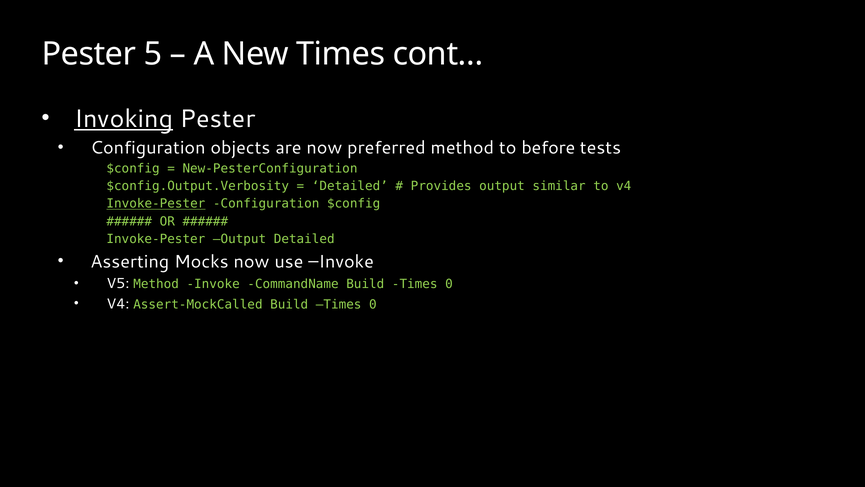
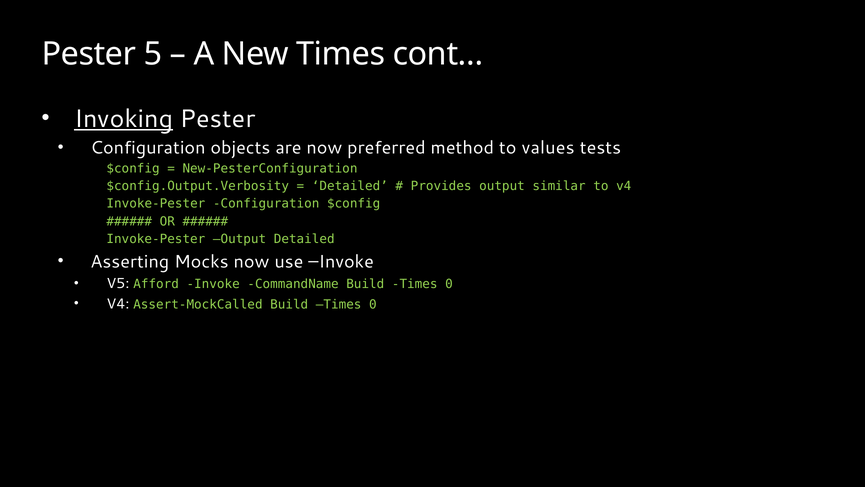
before: before -> values
Invoke-Pester at (156, 204) underline: present -> none
V5 Method: Method -> Afford
